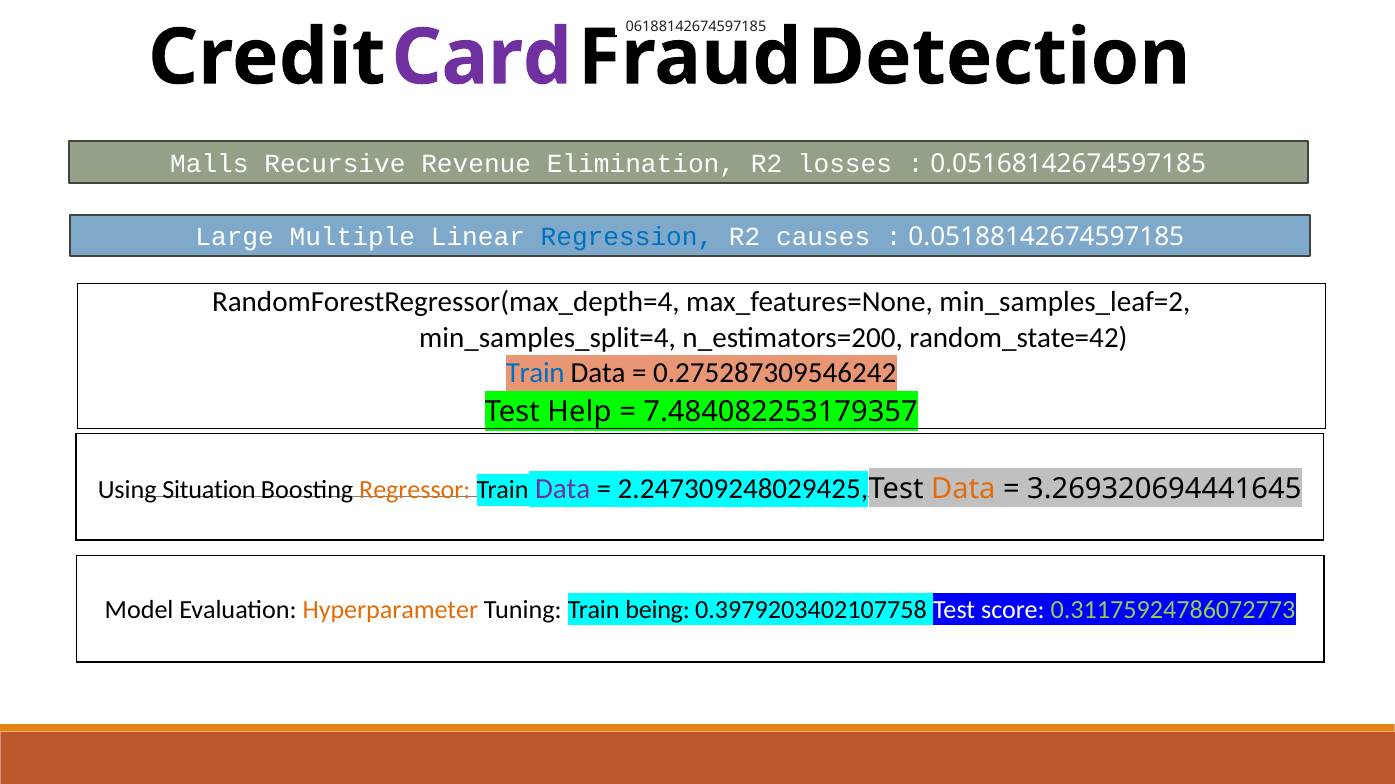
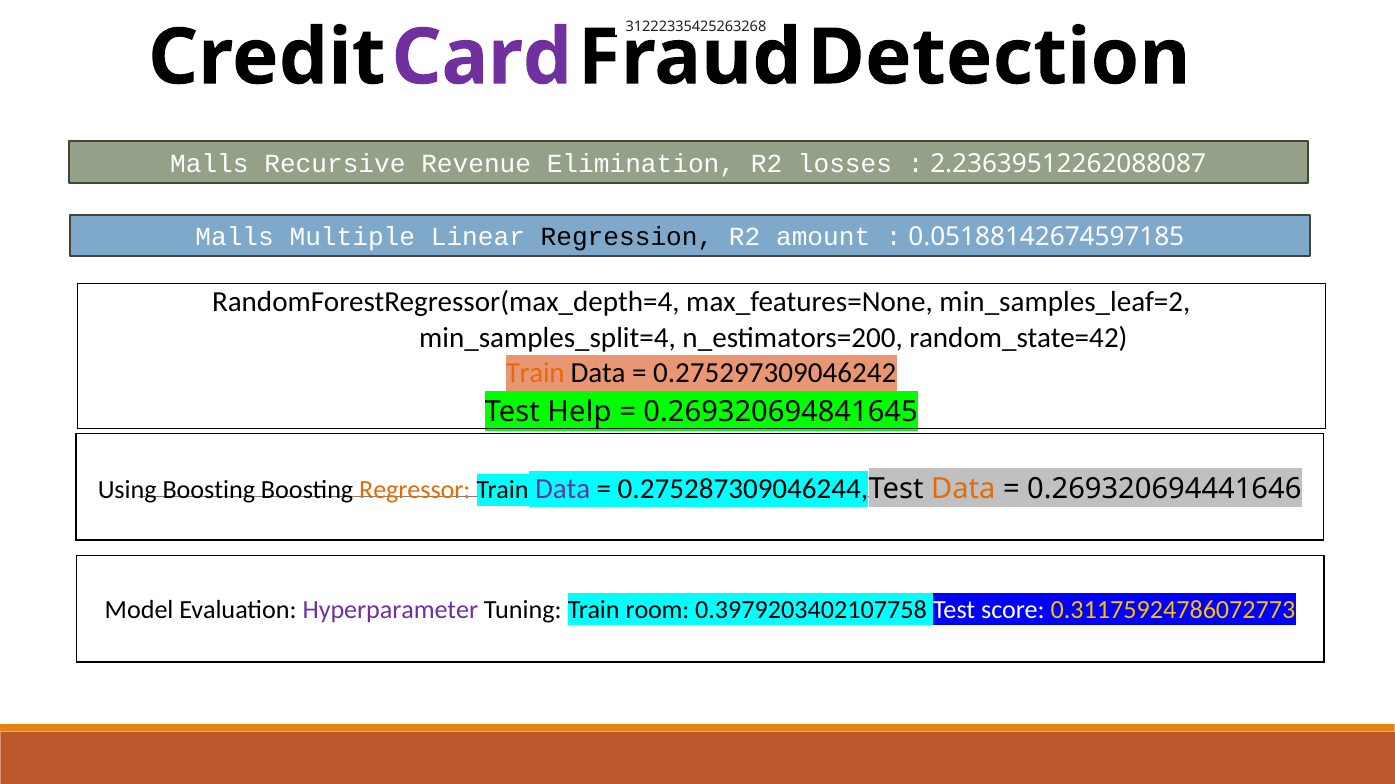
06188142674597185: 06188142674597185 -> 31222335425263268
0.05168142674597185: 0.05168142674597185 -> 2.23639512262088087
Large at (235, 238): Large -> Malls
Regression colour: blue -> black
causes: causes -> amount
Train at (535, 374) colour: blue -> orange
0.275287309546242: 0.275287309546242 -> 0.275297309046242
7.484082253179357: 7.484082253179357 -> 0.269320694841645
Using Situation: Situation -> Boosting
2.247309248029425: 2.247309248029425 -> 0.275287309046244
3.269320694441645: 3.269320694441645 -> 0.269320694441646
Hyperparameter colour: orange -> purple
being: being -> room
0.31175924786072773 colour: light green -> yellow
